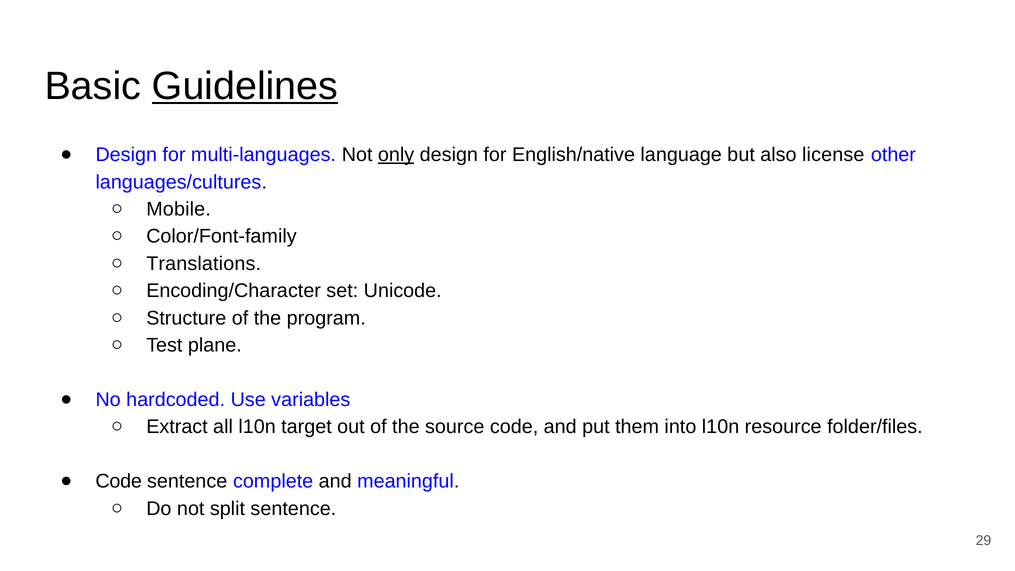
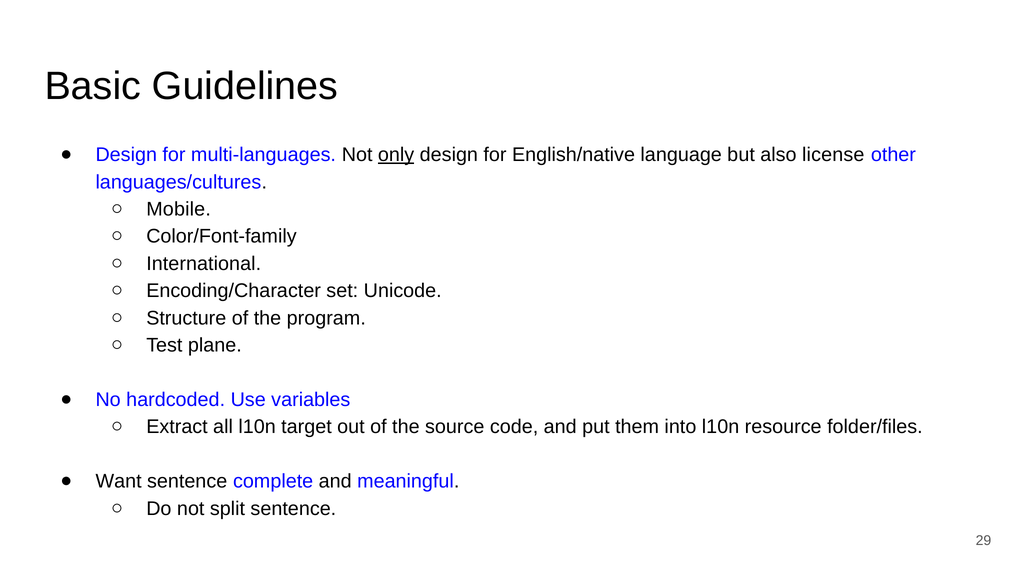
Guidelines underline: present -> none
Translations: Translations -> International
Code at (119, 481): Code -> Want
